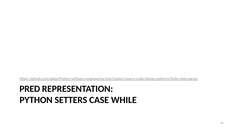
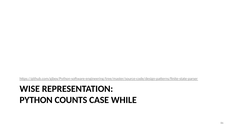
PRED: PRED -> WISE
SETTERS: SETTERS -> COUNTS
